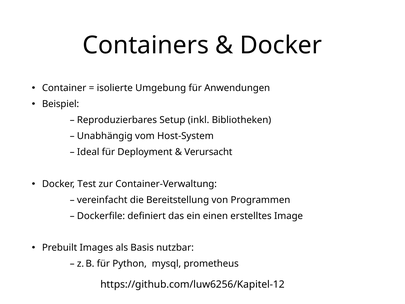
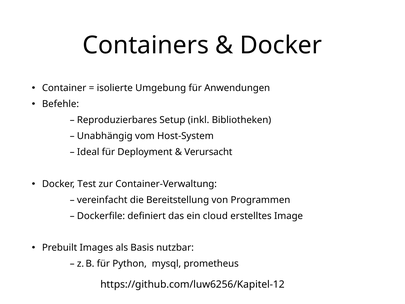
Beispiel: Beispiel -> Befehle
einen: einen -> cloud
